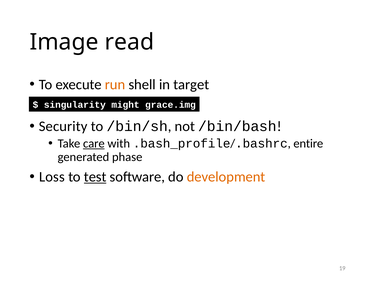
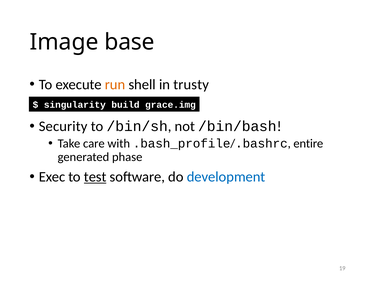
read: read -> base
target: target -> trusty
might: might -> build
care underline: present -> none
Loss: Loss -> Exec
development colour: orange -> blue
